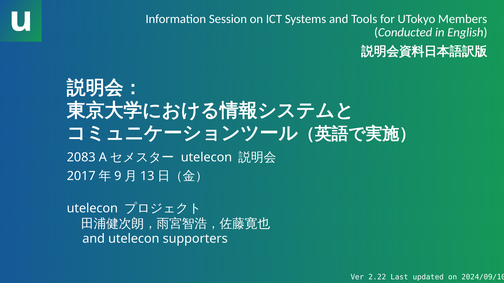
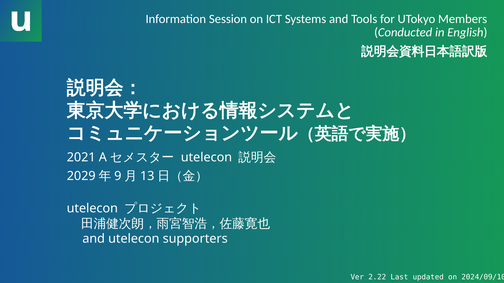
2083: 2083 -> 2021
2017: 2017 -> 2029
